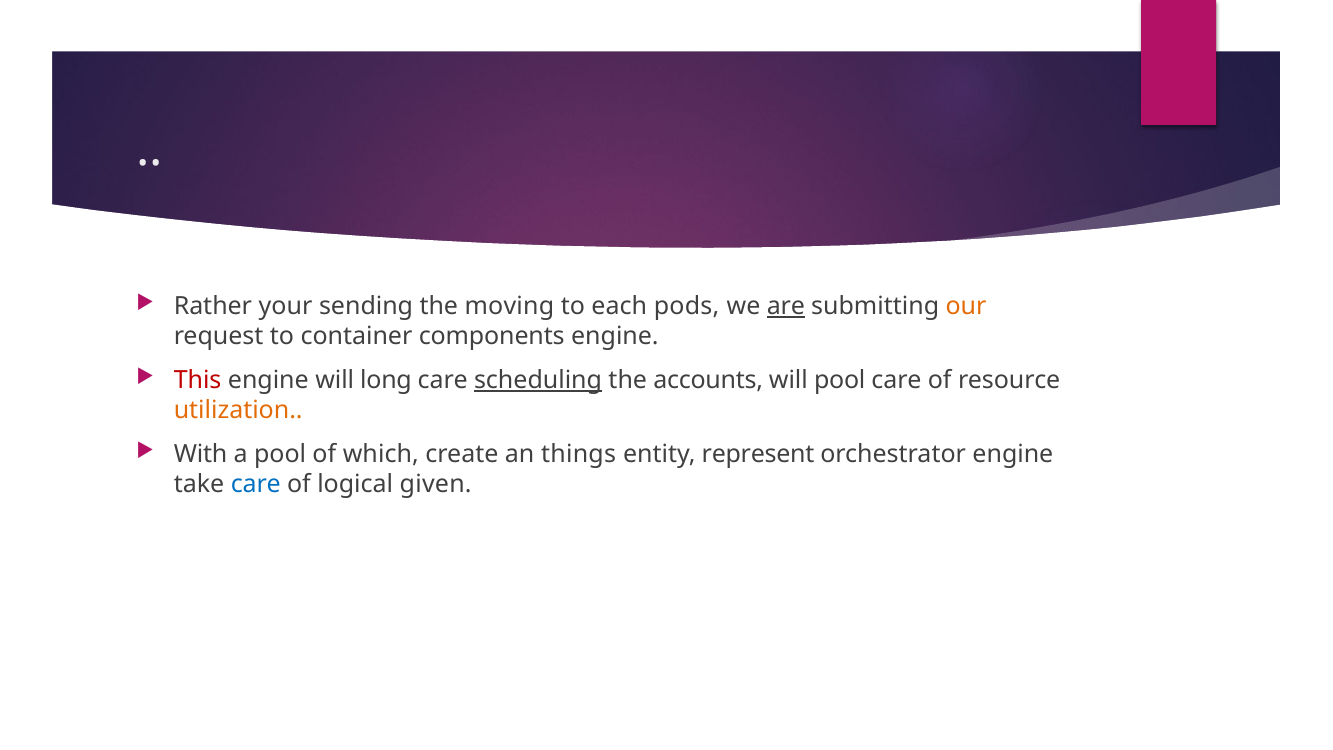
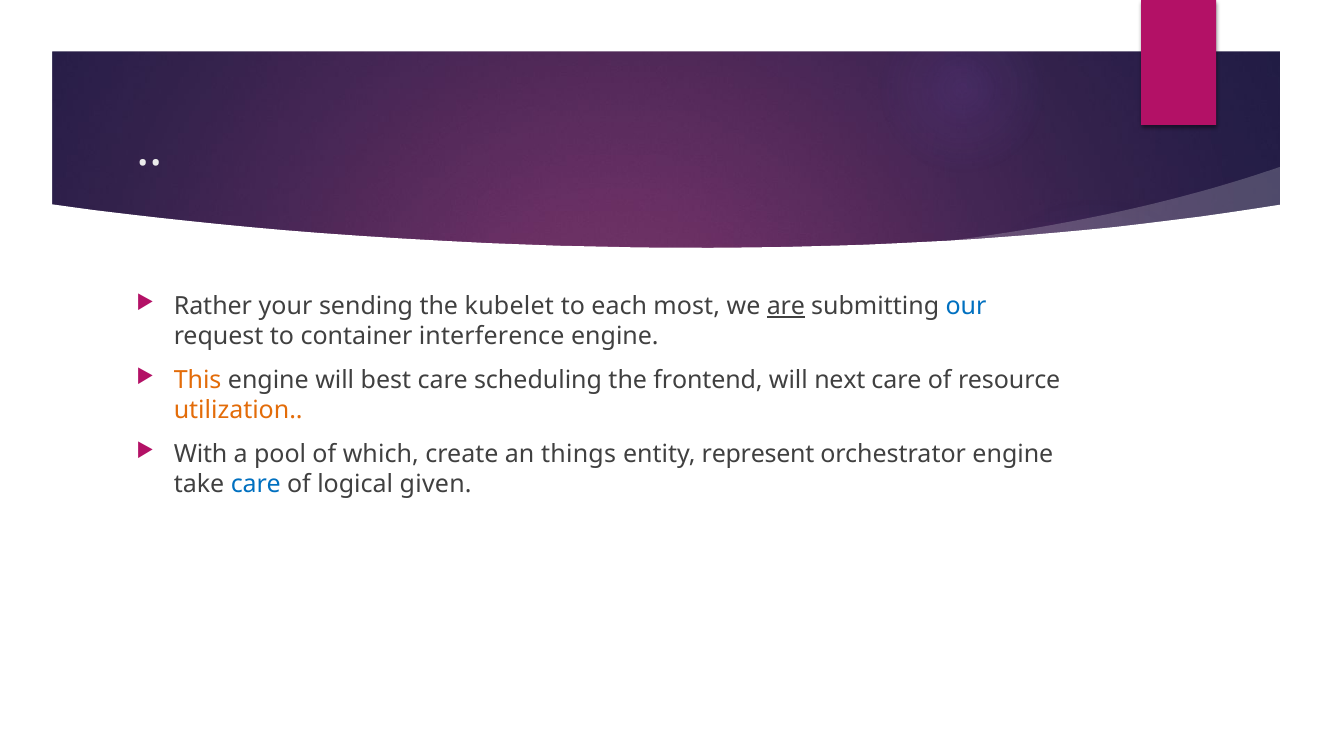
moving: moving -> kubelet
pods: pods -> most
our colour: orange -> blue
components: components -> interference
This colour: red -> orange
long: long -> best
scheduling underline: present -> none
accounts: accounts -> frontend
will pool: pool -> next
